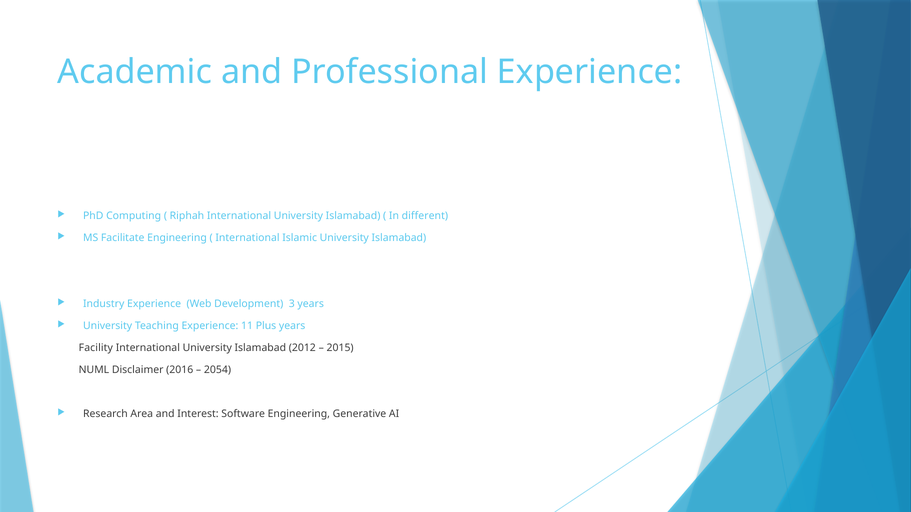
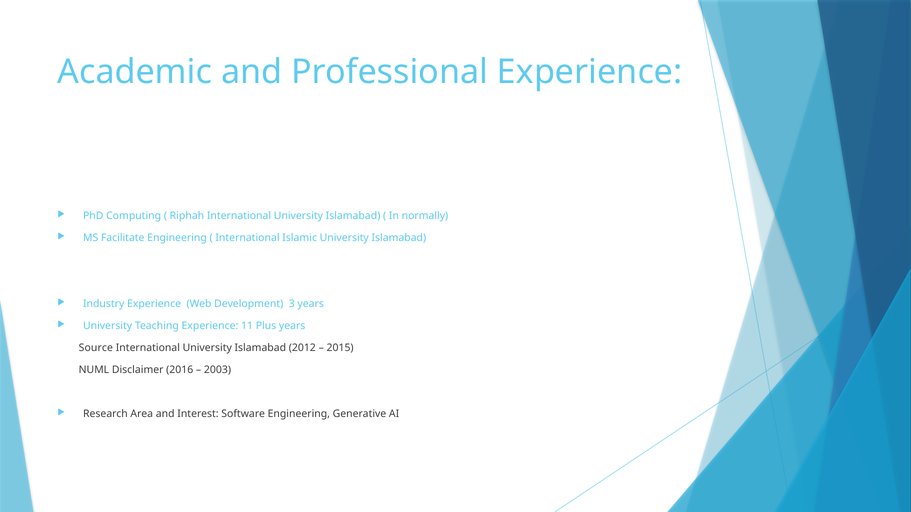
different: different -> normally
Facility: Facility -> Source
2054: 2054 -> 2003
